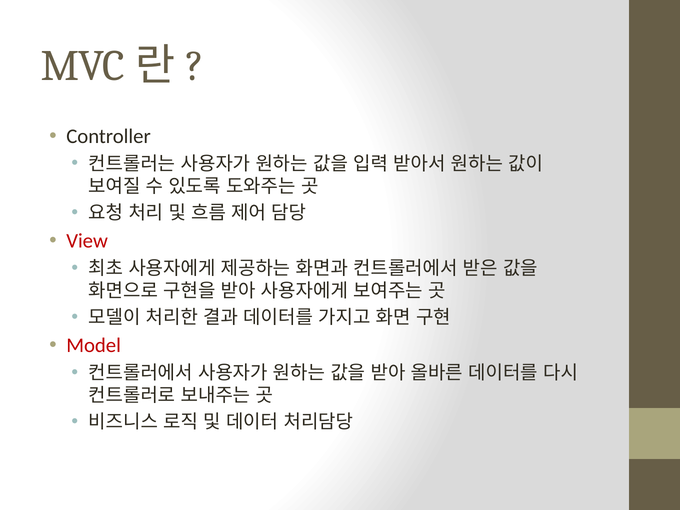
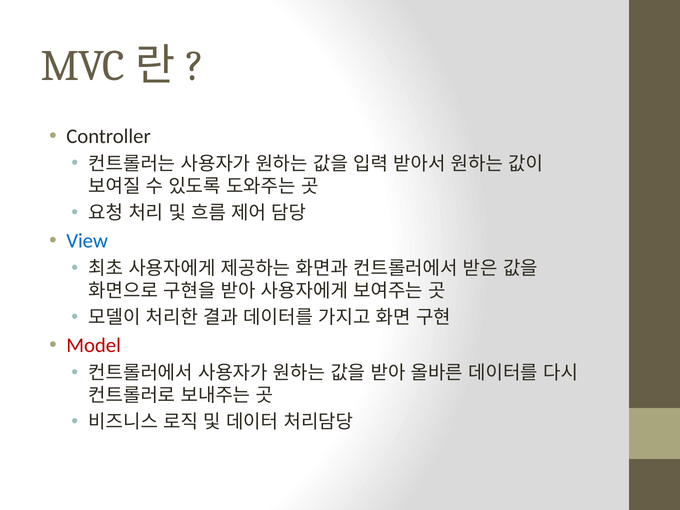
View colour: red -> blue
